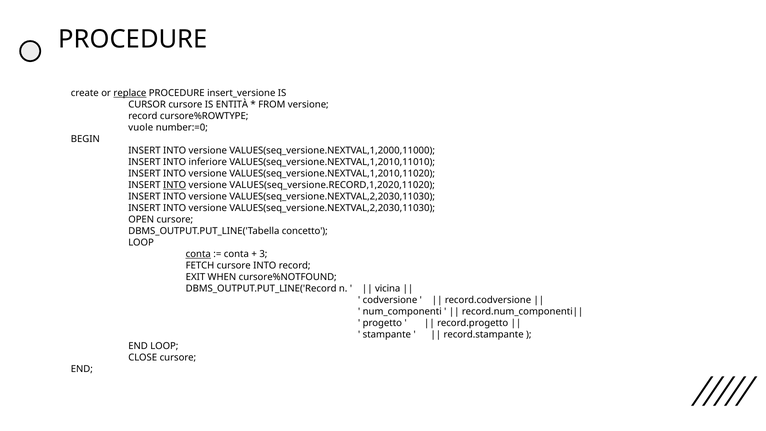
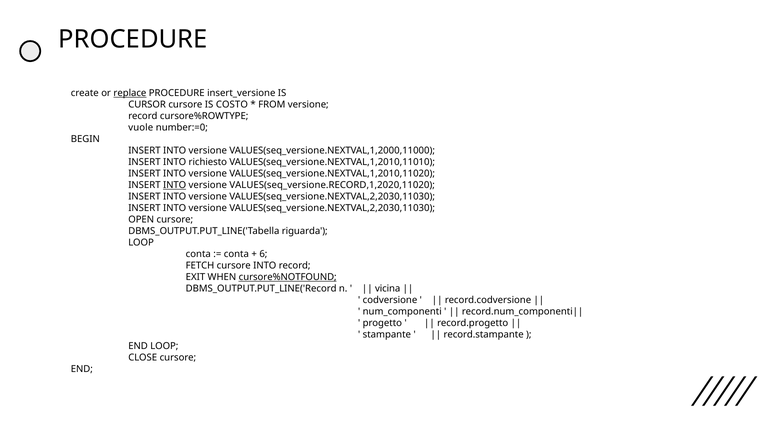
ENTITÀ: ENTITÀ -> COSTO
inferiore: inferiore -> richiesto
concetto: concetto -> riguarda
conta at (198, 254) underline: present -> none
3: 3 -> 6
cursore%NOTFOUND underline: none -> present
